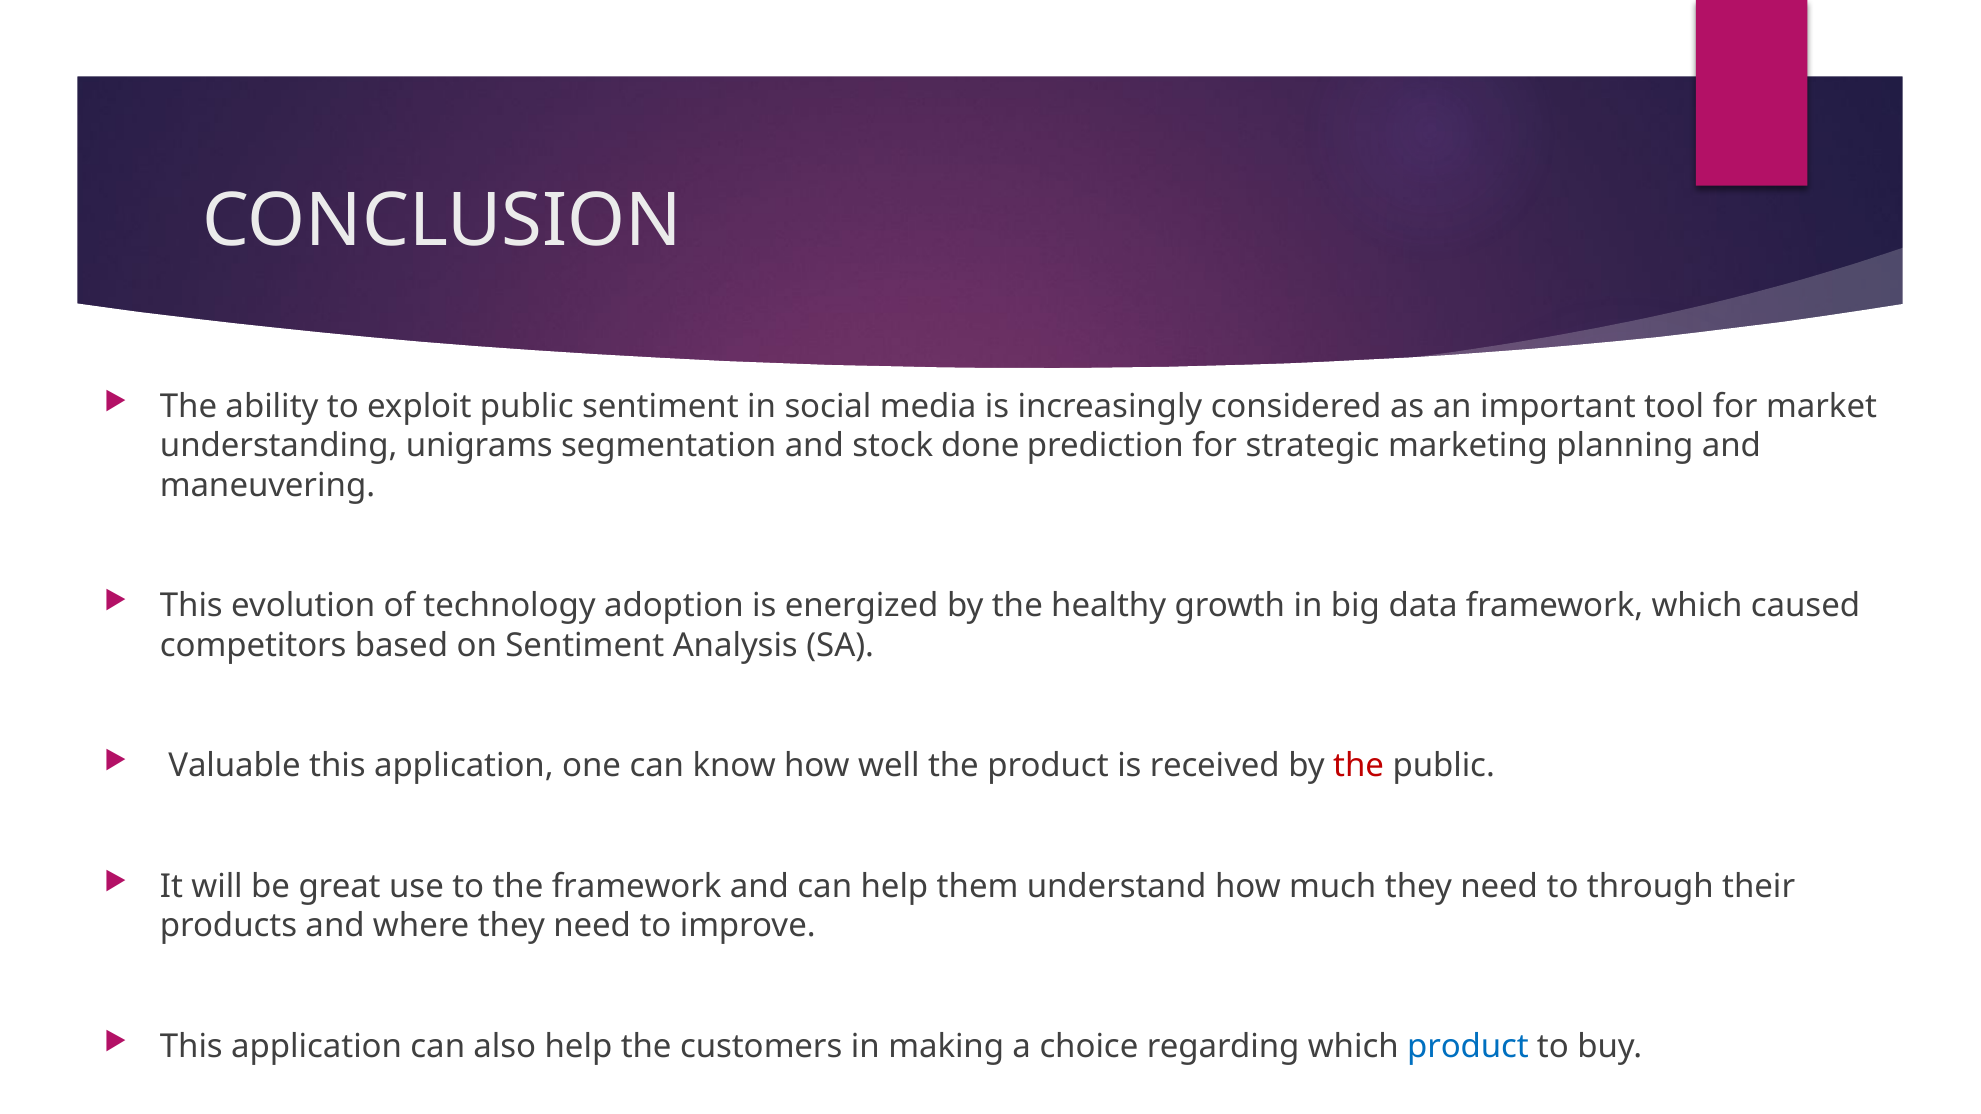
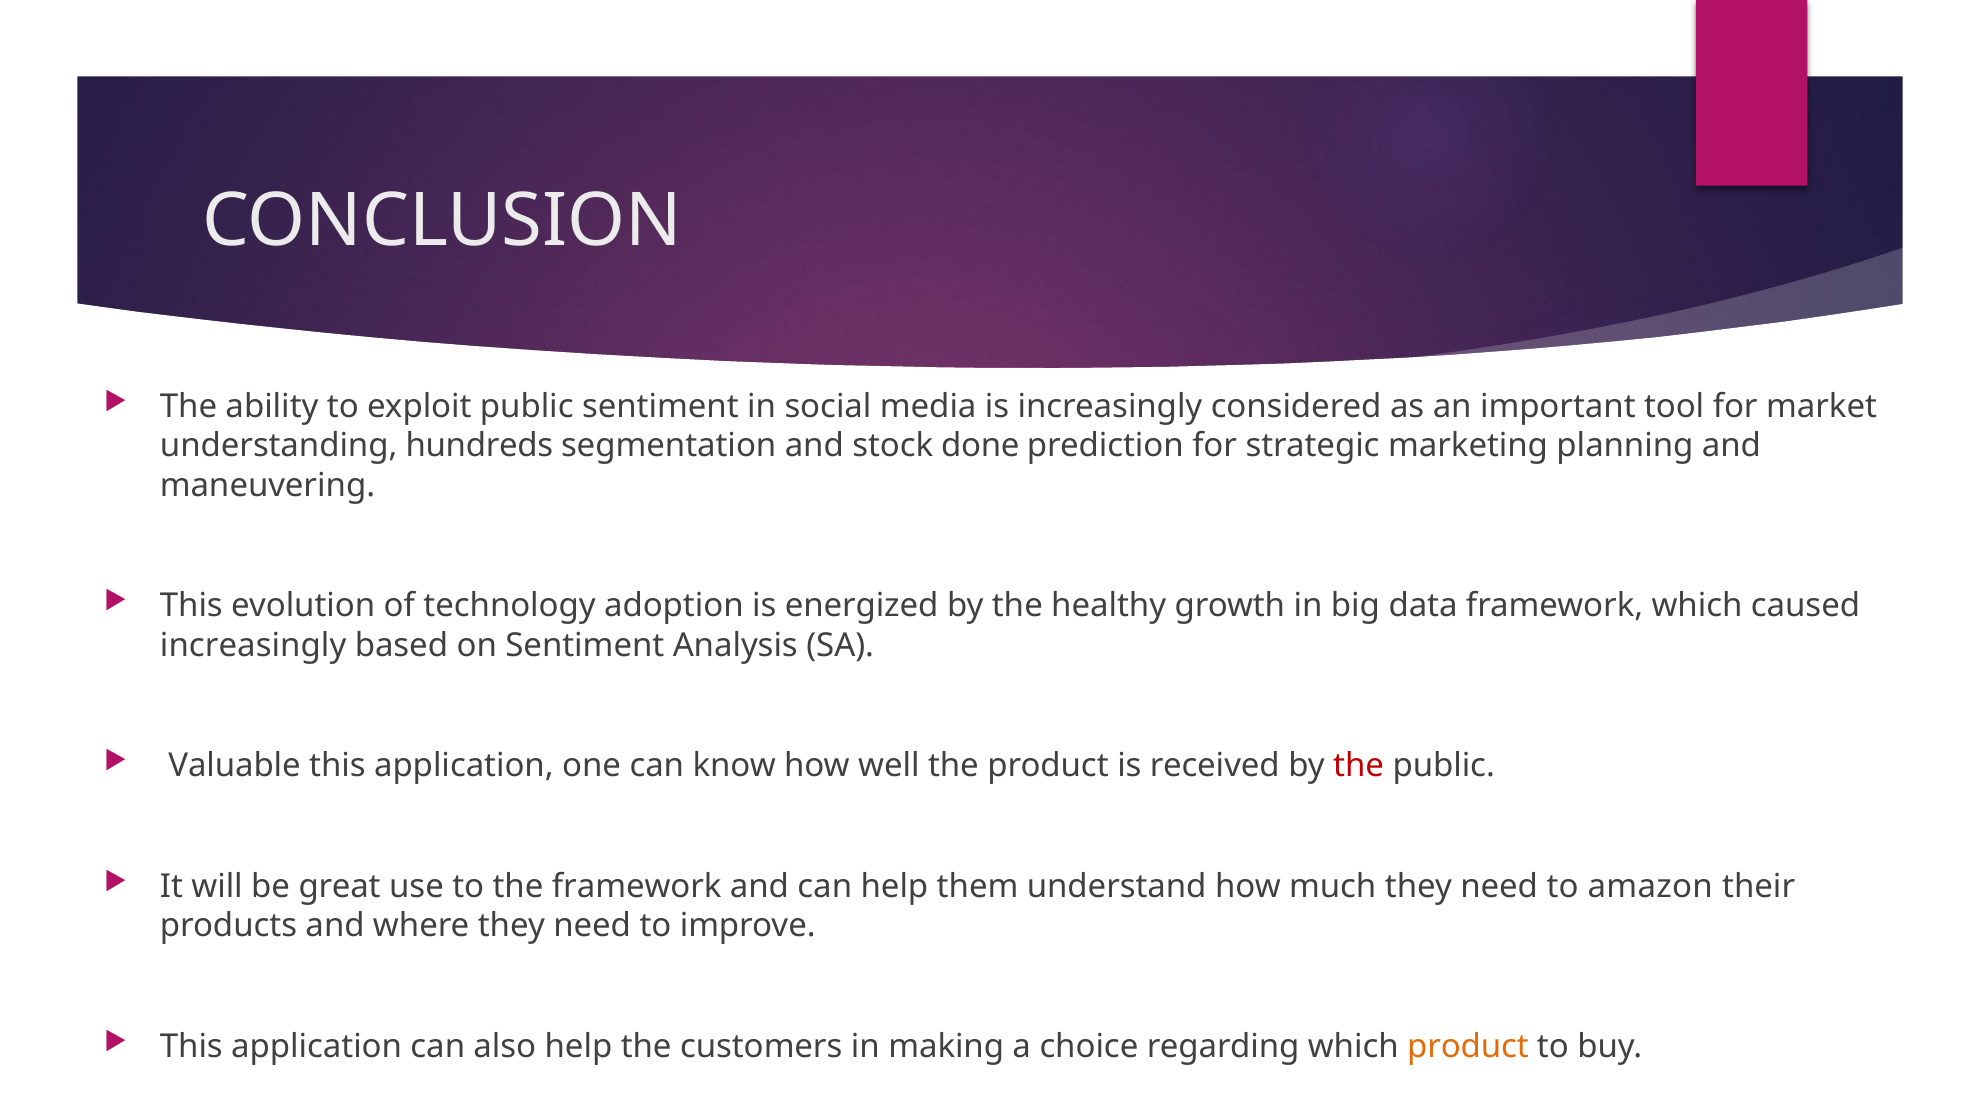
unigrams: unigrams -> hundreds
competitors at (253, 646): competitors -> increasingly
through: through -> amazon
product at (1468, 1047) colour: blue -> orange
